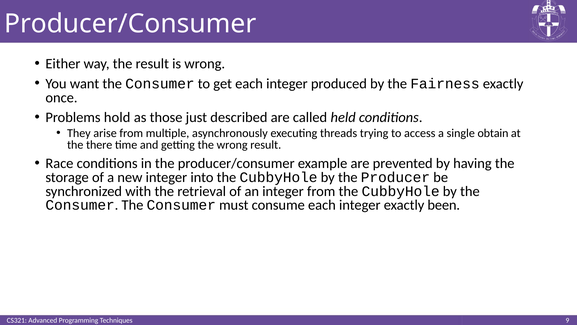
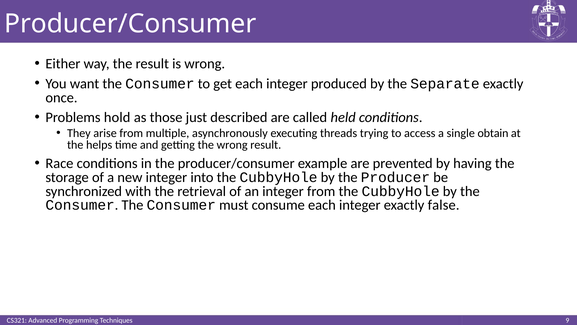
Fairness: Fairness -> Separate
there: there -> helps
been: been -> false
